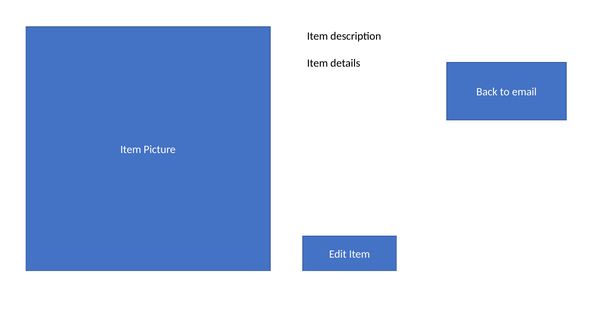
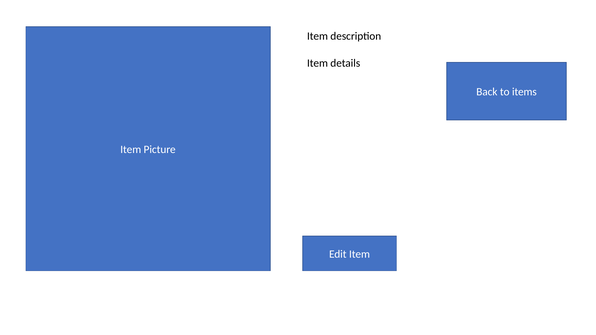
email: email -> items
